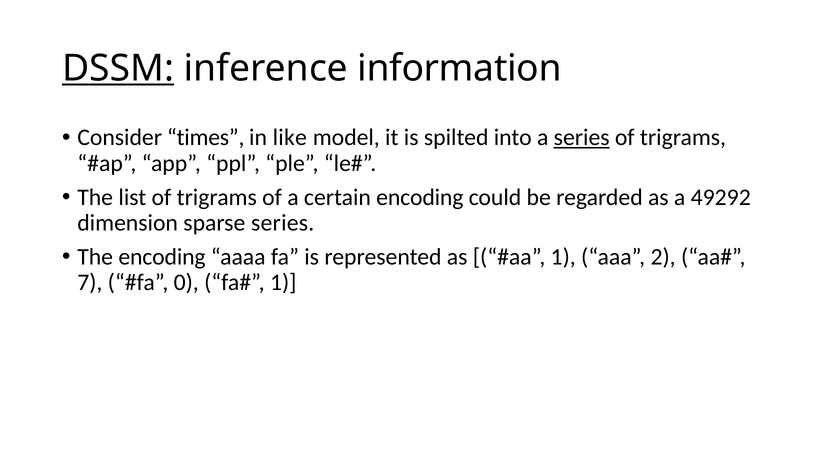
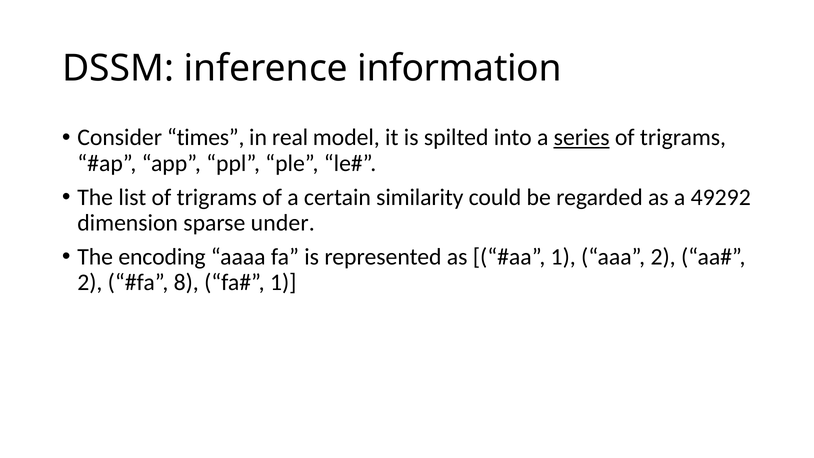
DSSM underline: present -> none
like: like -> real
certain encoding: encoding -> similarity
sparse series: series -> under
7 at (90, 283): 7 -> 2
0: 0 -> 8
